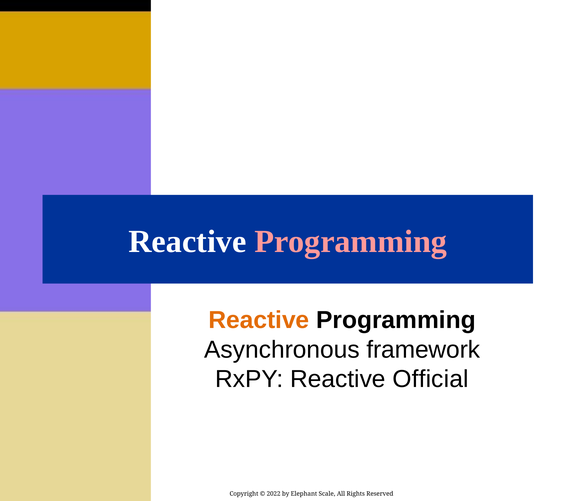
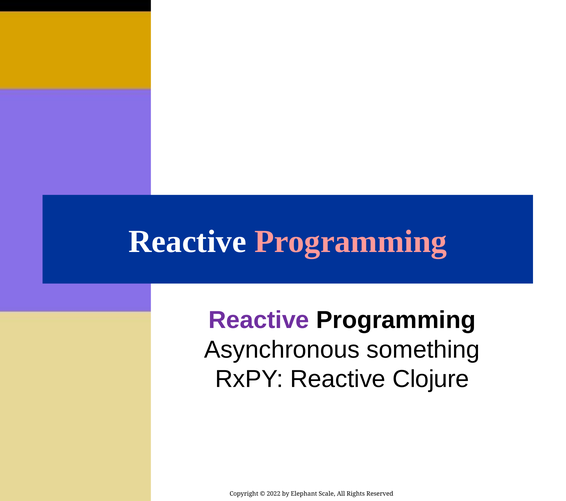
Reactive at (259, 320) colour: orange -> purple
framework: framework -> something
Official: Official -> Clojure
